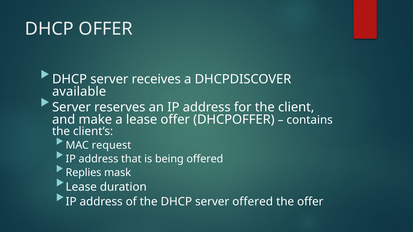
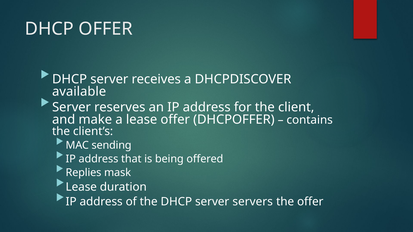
request: request -> sending
server offered: offered -> servers
